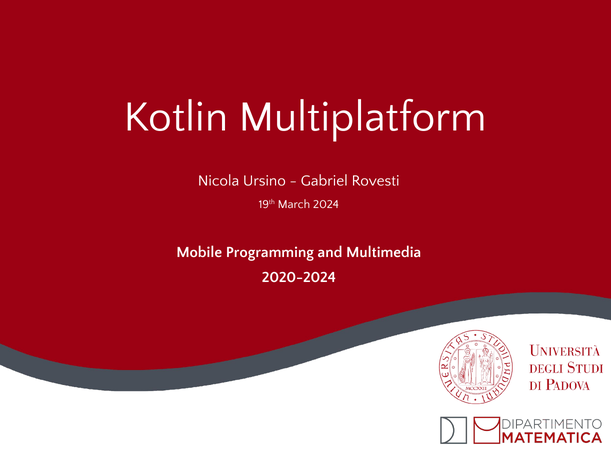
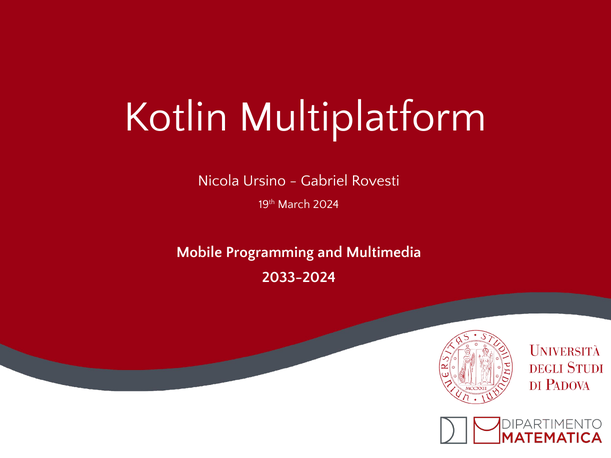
2020-2024: 2020-2024 -> 2033-2024
